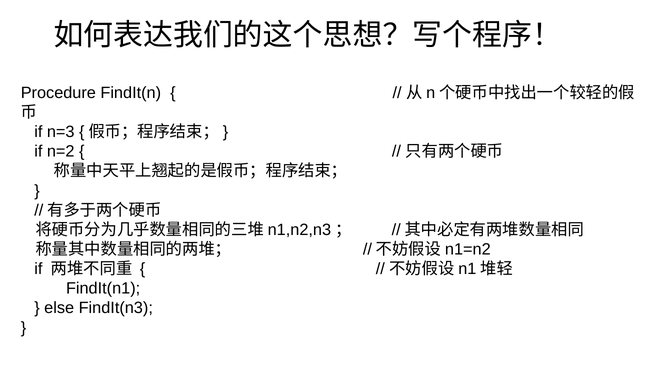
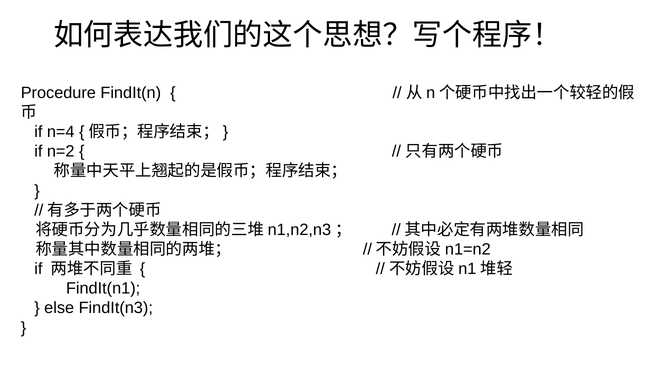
n=3: n=3 -> n=4
